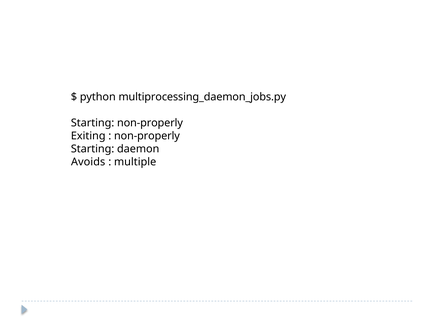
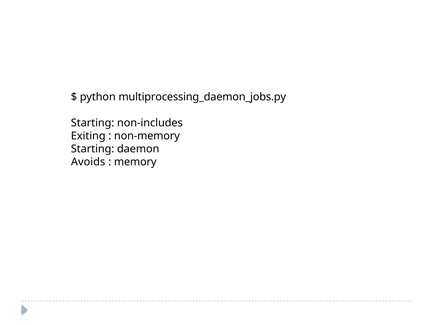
Starting non-properly: non-properly -> non-includes
non-properly at (147, 136): non-properly -> non-memory
multiple: multiple -> memory
